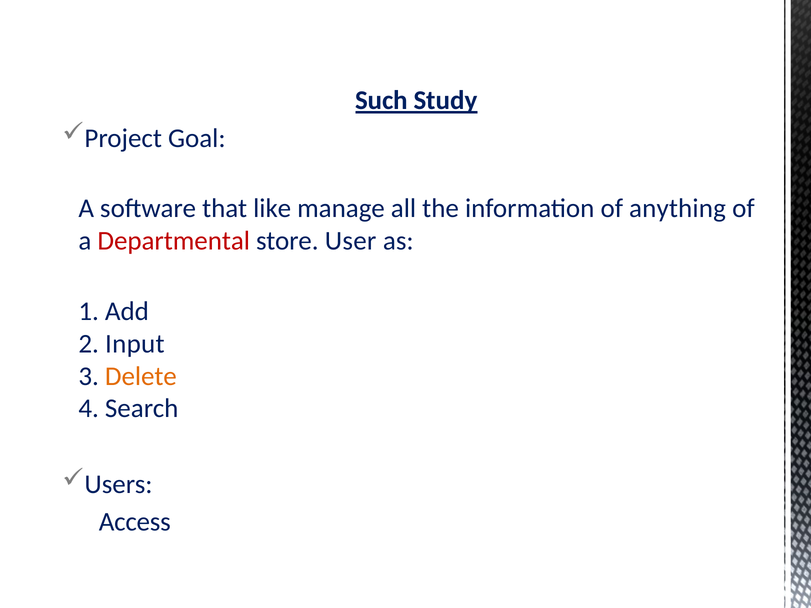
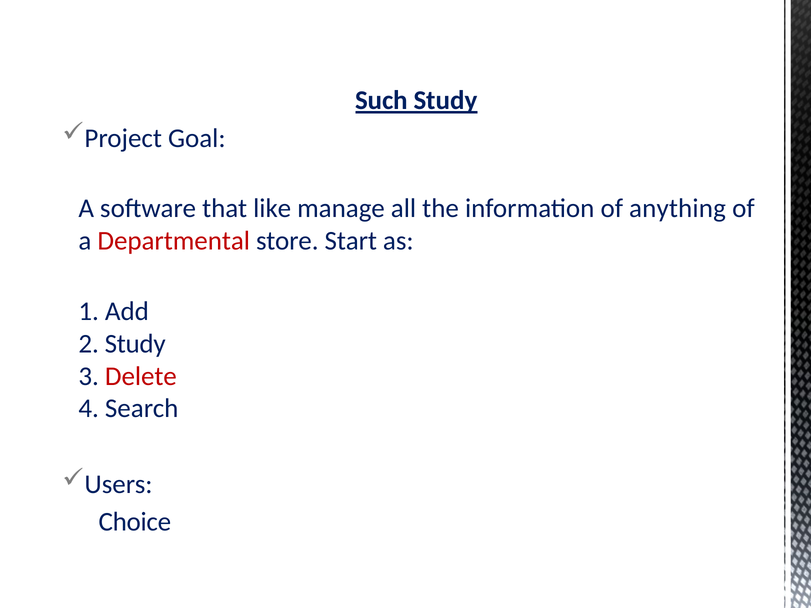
User: User -> Start
2 Input: Input -> Study
Delete colour: orange -> red
Access: Access -> Choice
